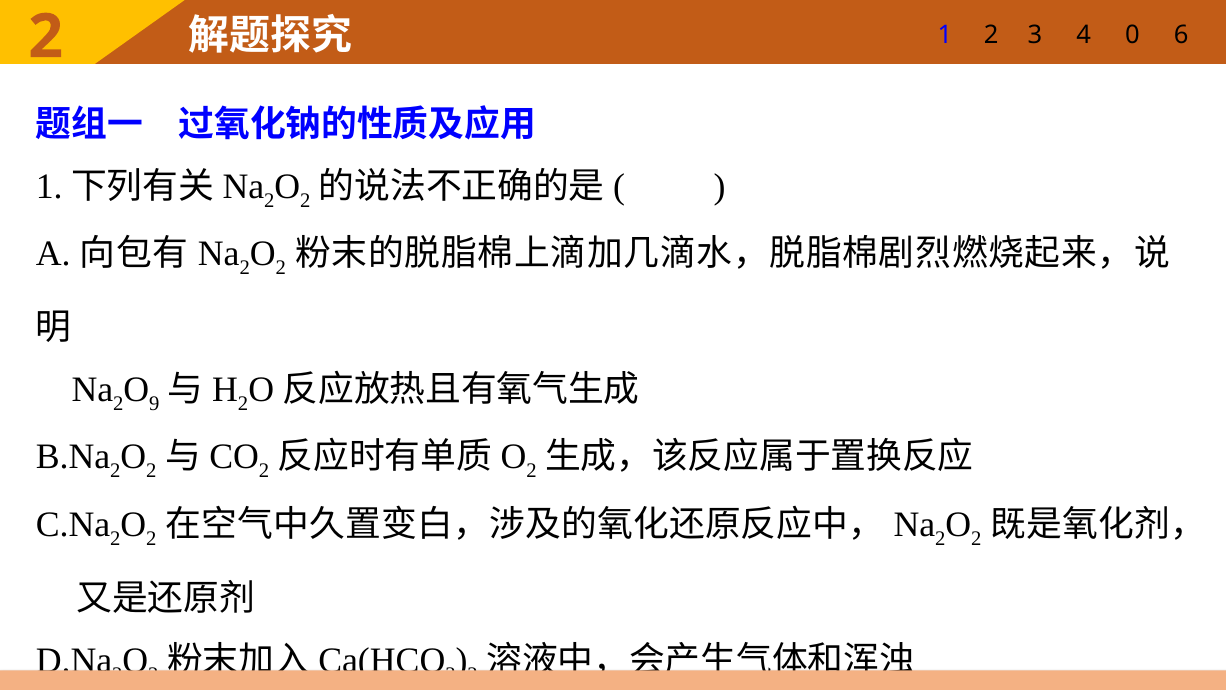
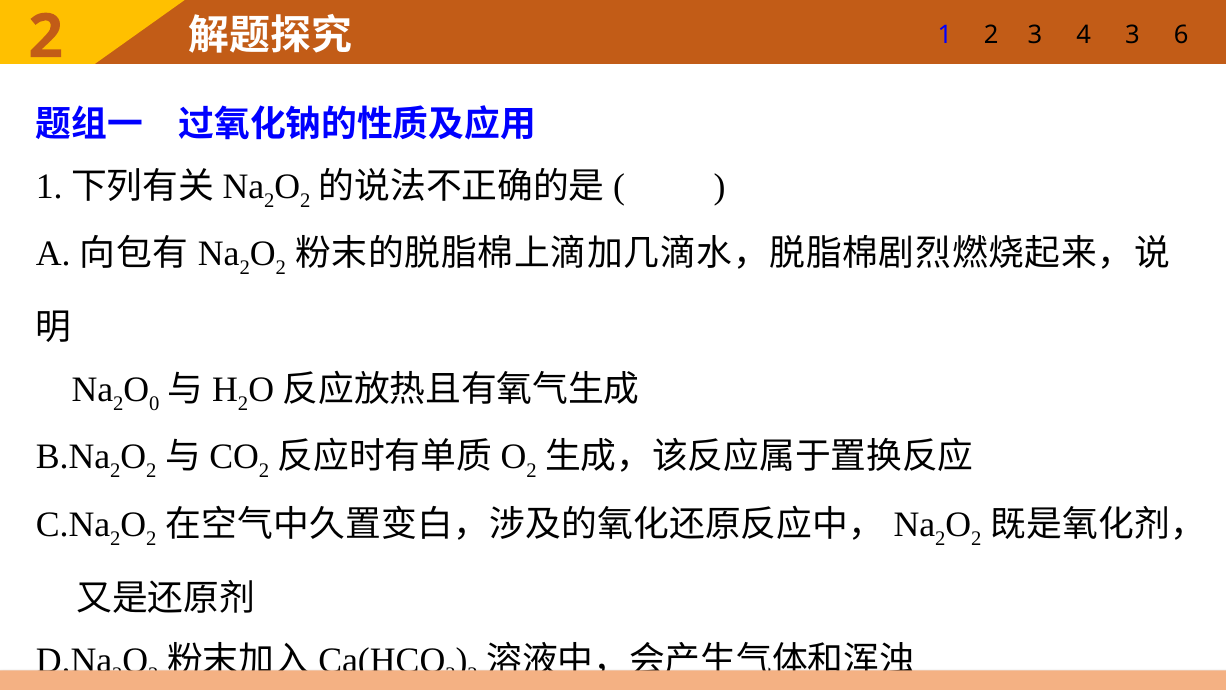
4 0: 0 -> 3
9: 9 -> 0
